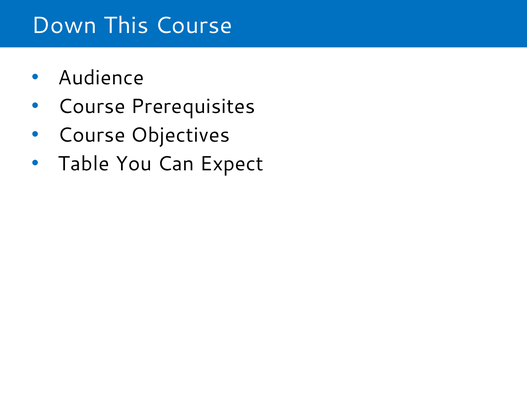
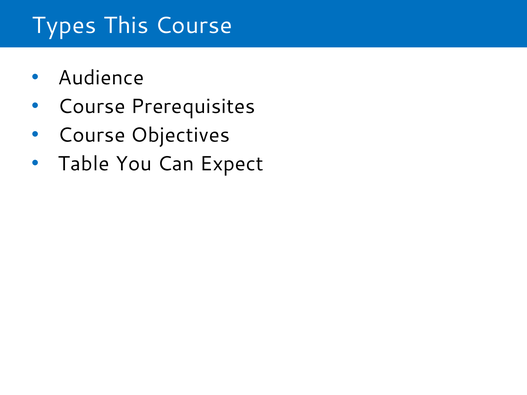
Down: Down -> Types
